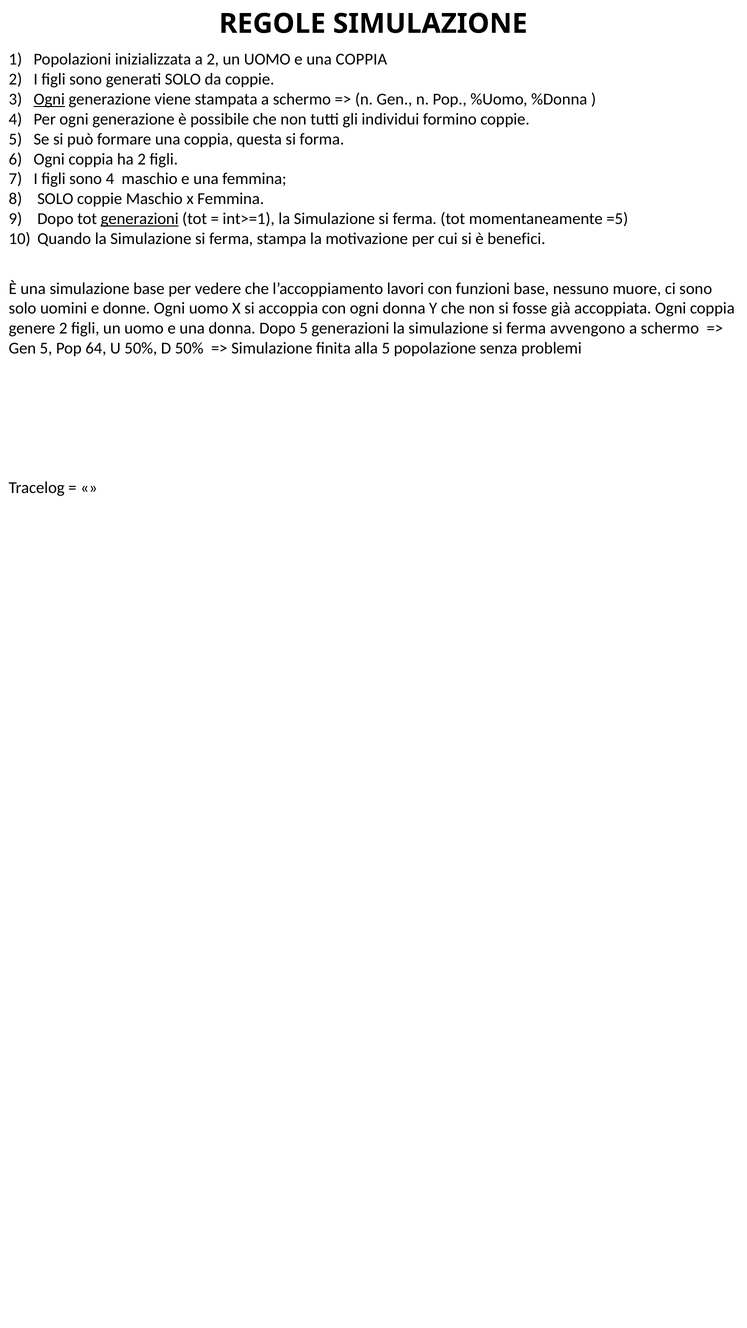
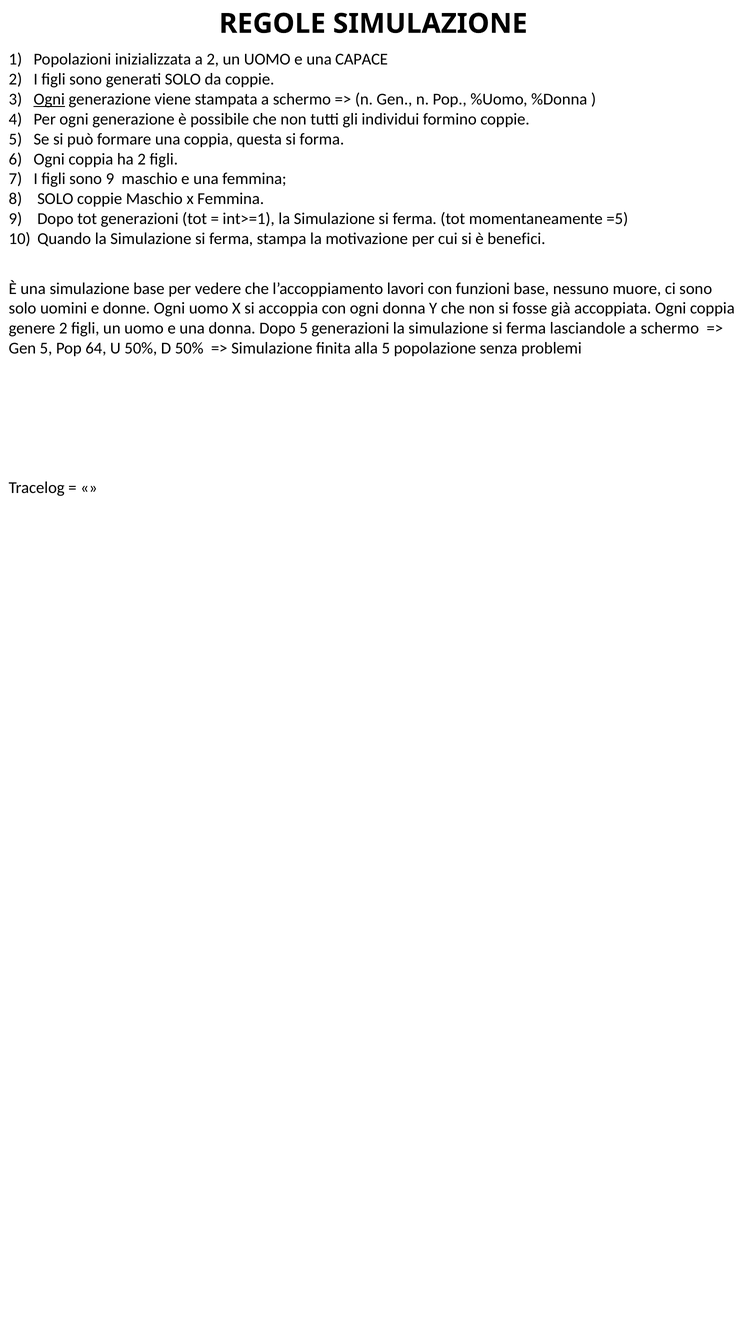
e una COPPIA: COPPIA -> CAPACE
sono 4: 4 -> 9
generazioni at (140, 219) underline: present -> none
avvengono: avvengono -> lasciandole
